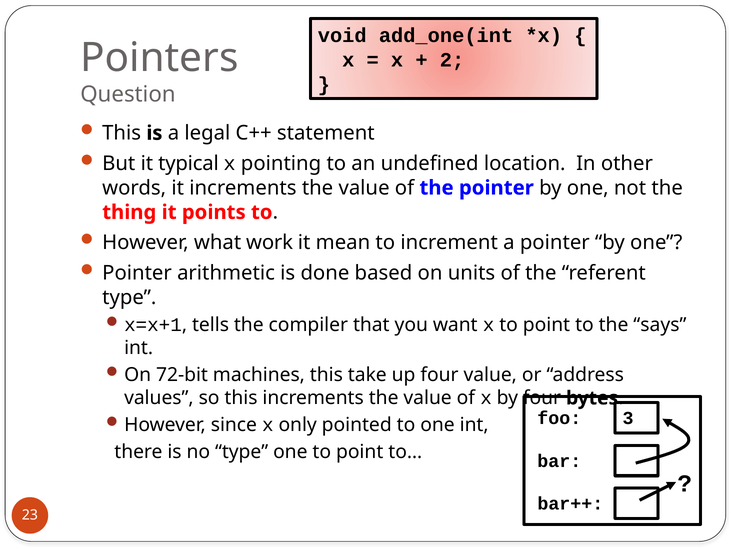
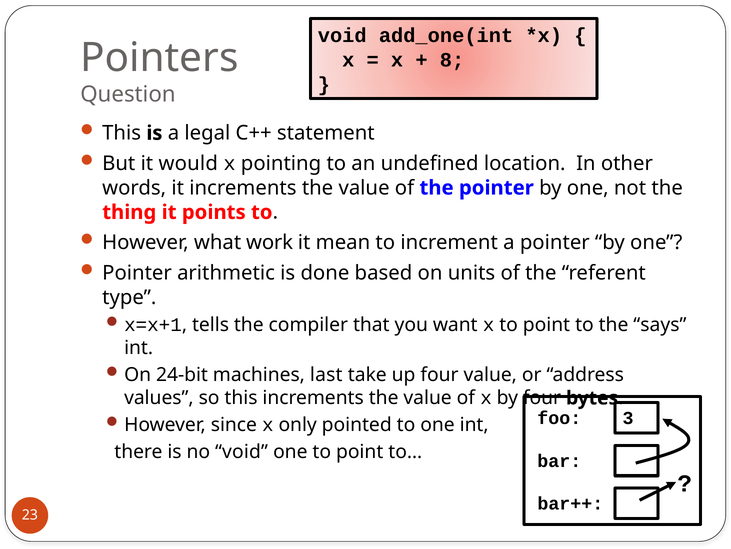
2: 2 -> 8
typical: typical -> would
72-bit: 72-bit -> 24-bit
machines this: this -> last
no type: type -> void
